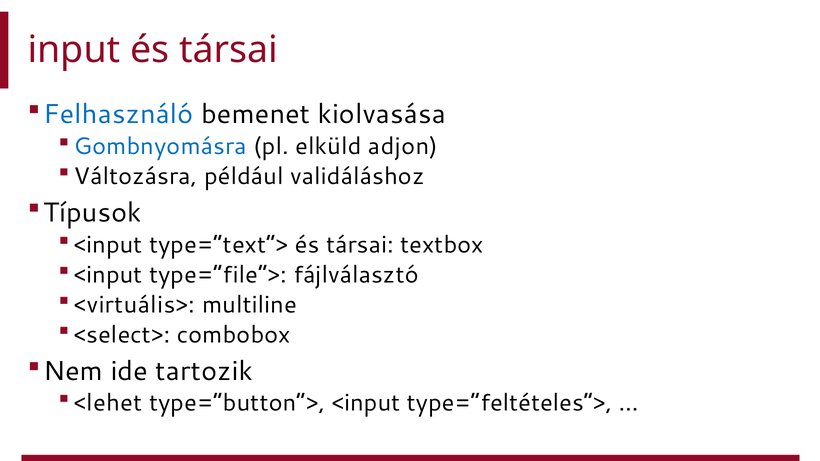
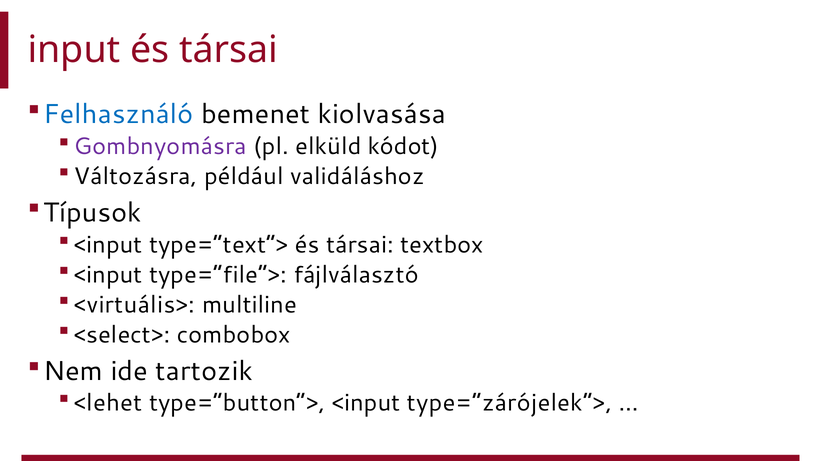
Gombnyomásra colour: blue -> purple
adjon: adjon -> kódot
type=“feltételes”>: type=“feltételes”> -> type=“zárójelek”>
